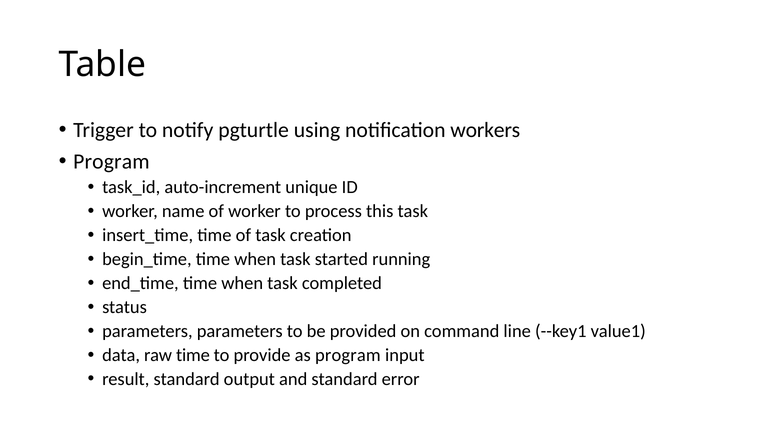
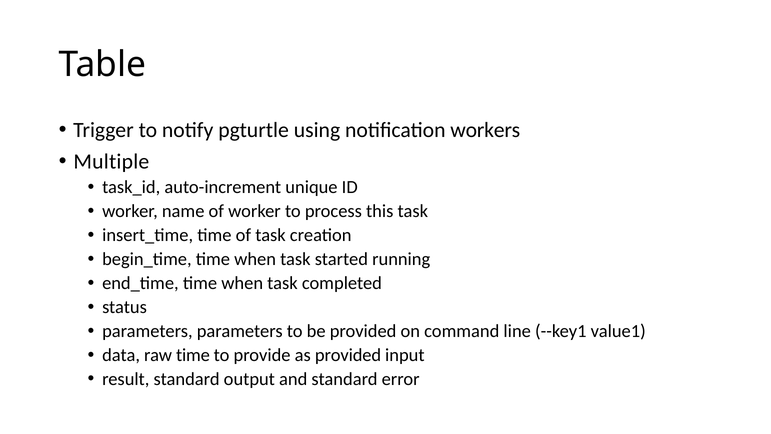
Program at (111, 161): Program -> Multiple
as program: program -> provided
